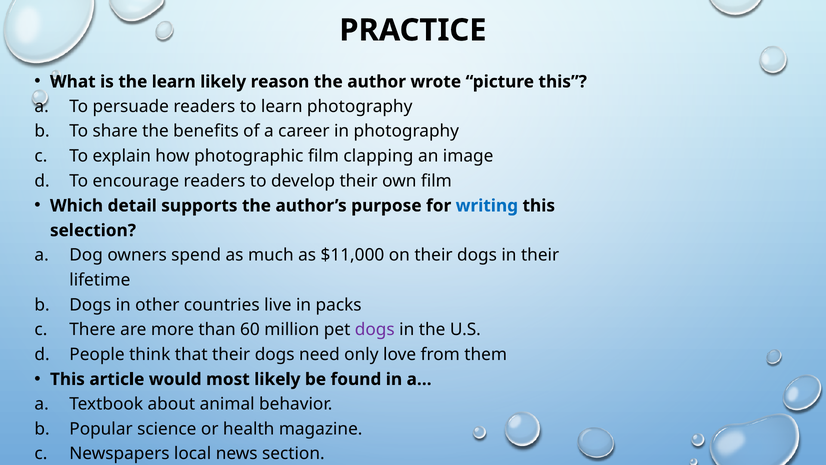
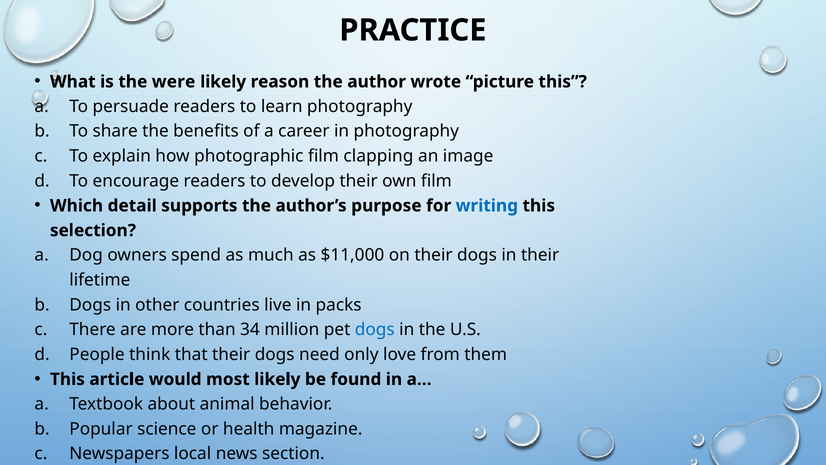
the learn: learn -> were
60: 60 -> 34
dogs at (375, 329) colour: purple -> blue
